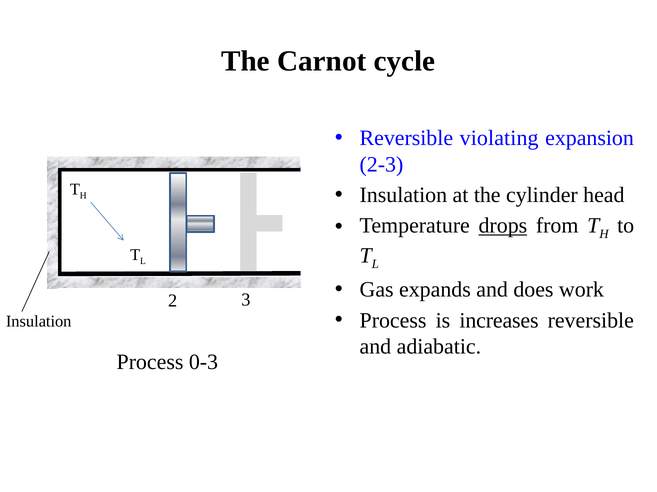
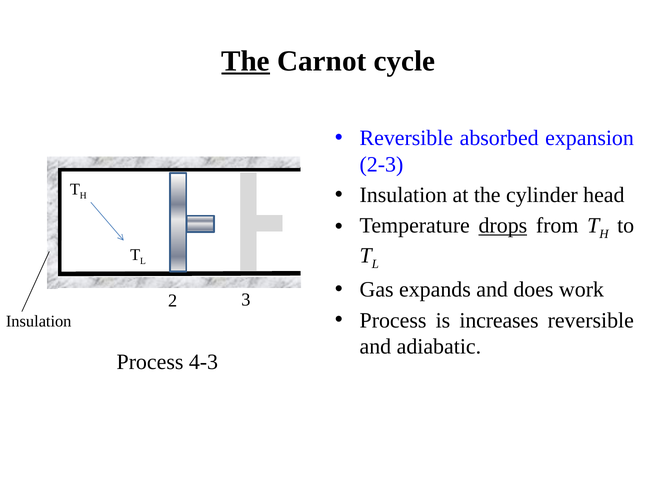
The at (246, 61) underline: none -> present
violating: violating -> absorbed
0-3: 0-3 -> 4-3
